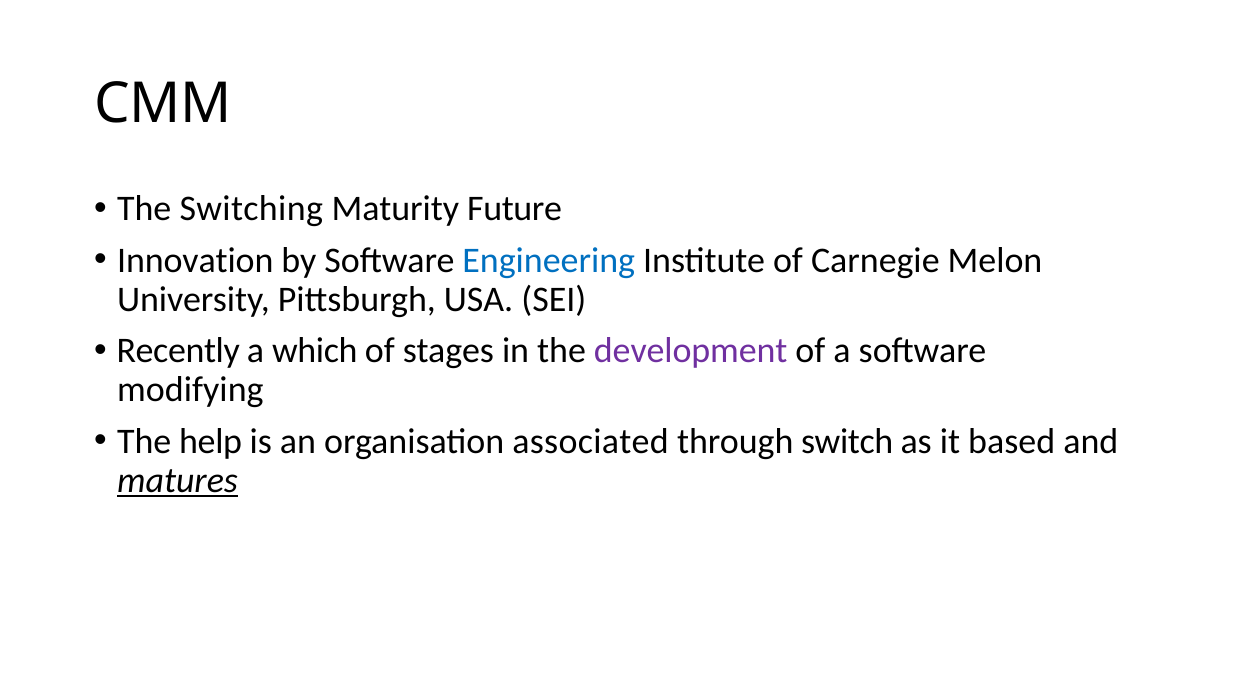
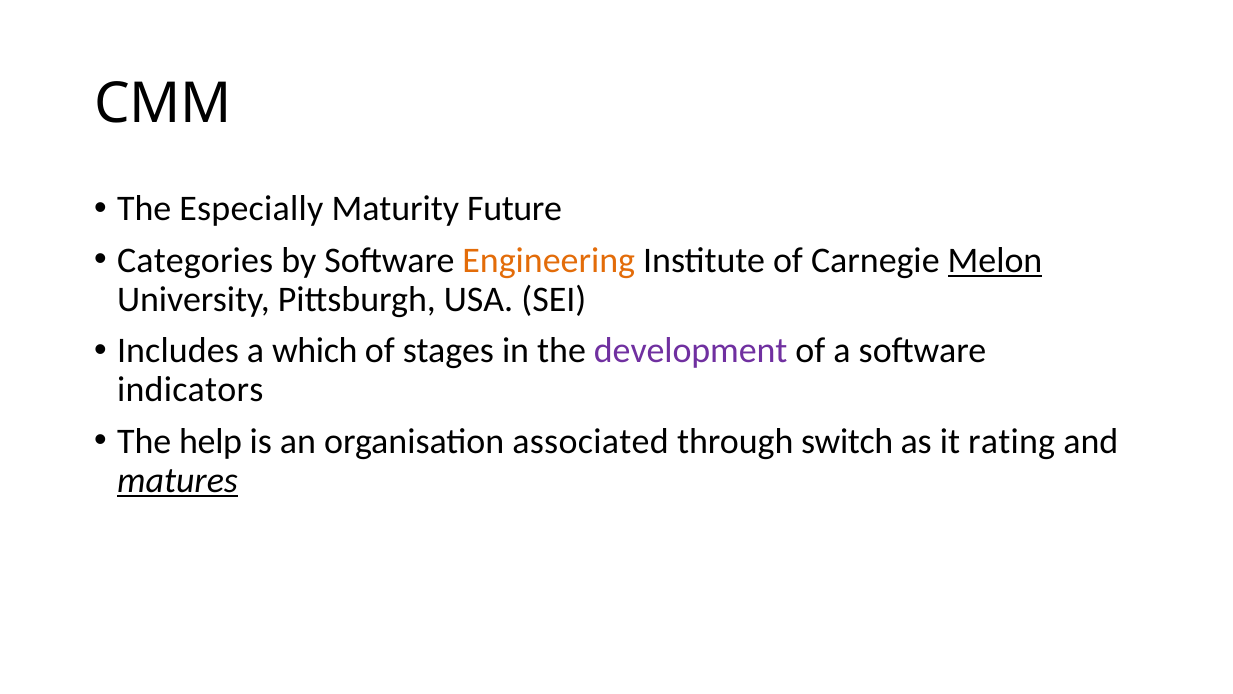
Switching: Switching -> Especially
Innovation: Innovation -> Categories
Engineering colour: blue -> orange
Melon underline: none -> present
Recently: Recently -> Includes
modifying: modifying -> indicators
based: based -> rating
